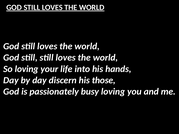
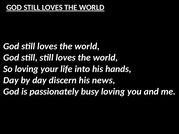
those: those -> news
